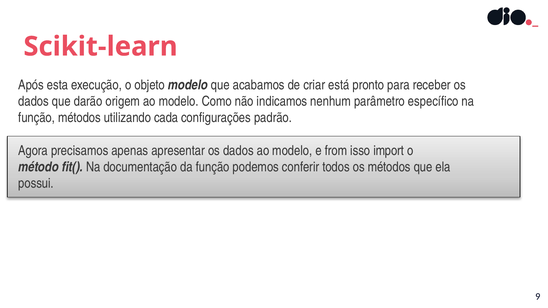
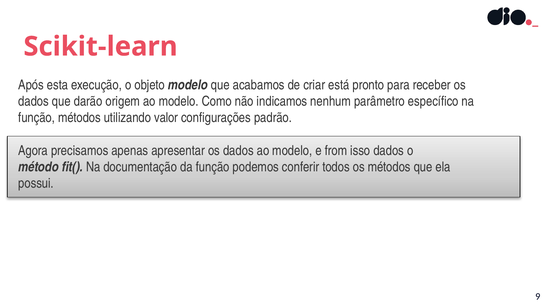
cada: cada -> valor
isso import: import -> dados
